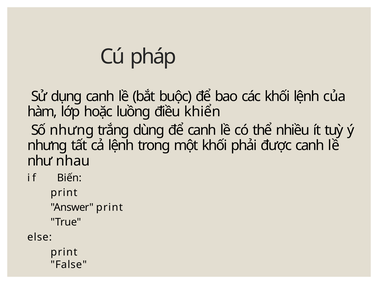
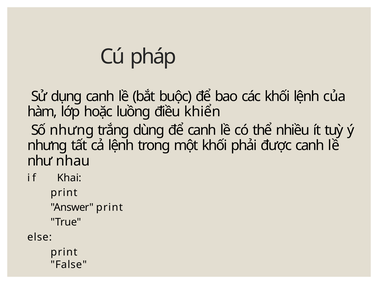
Biến: Biến -> Khai
